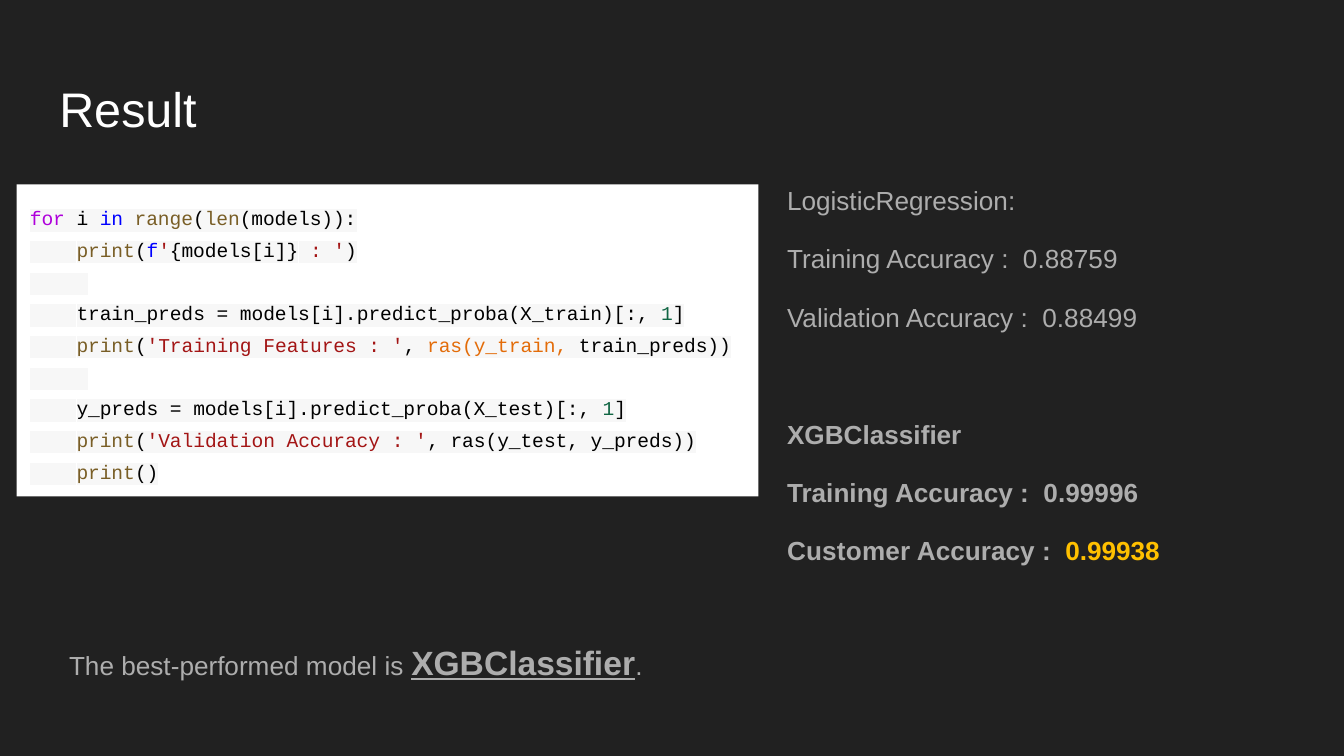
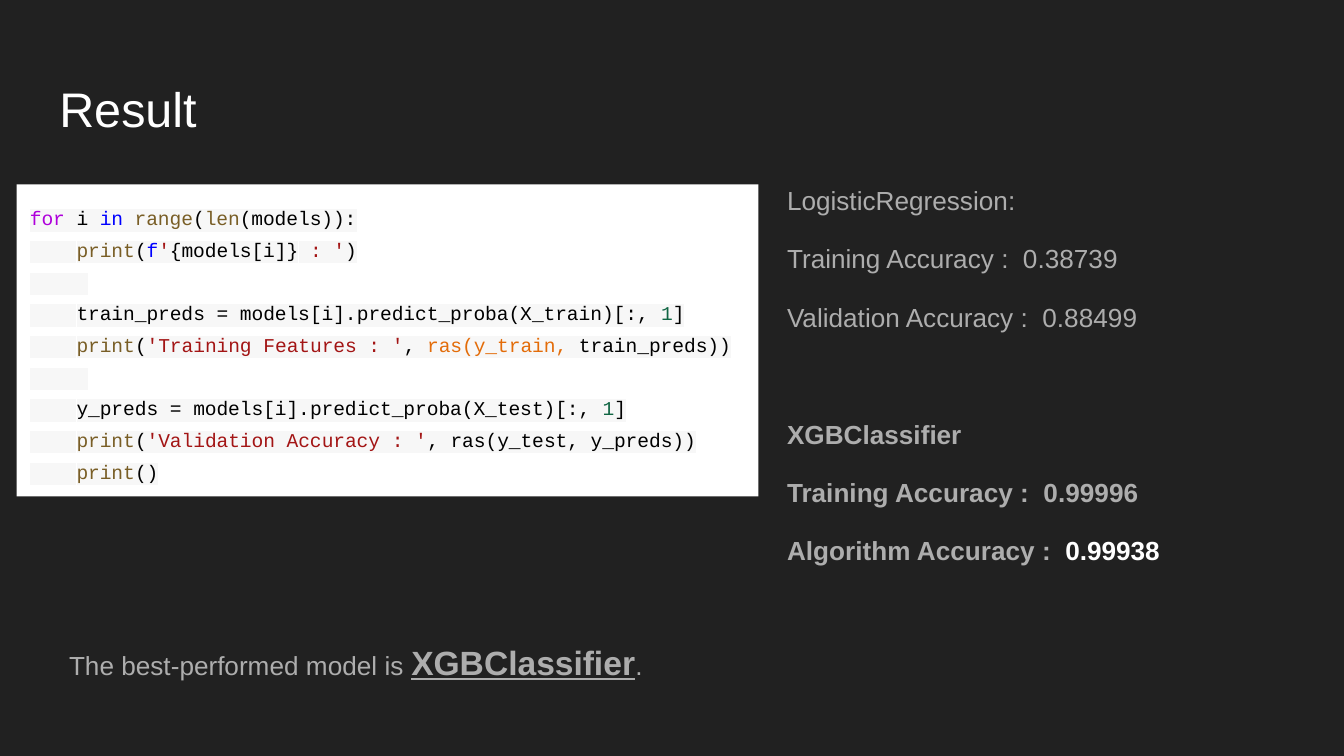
0.88759: 0.88759 -> 0.38739
Customer: Customer -> Algorithm
0.99938 colour: yellow -> white
